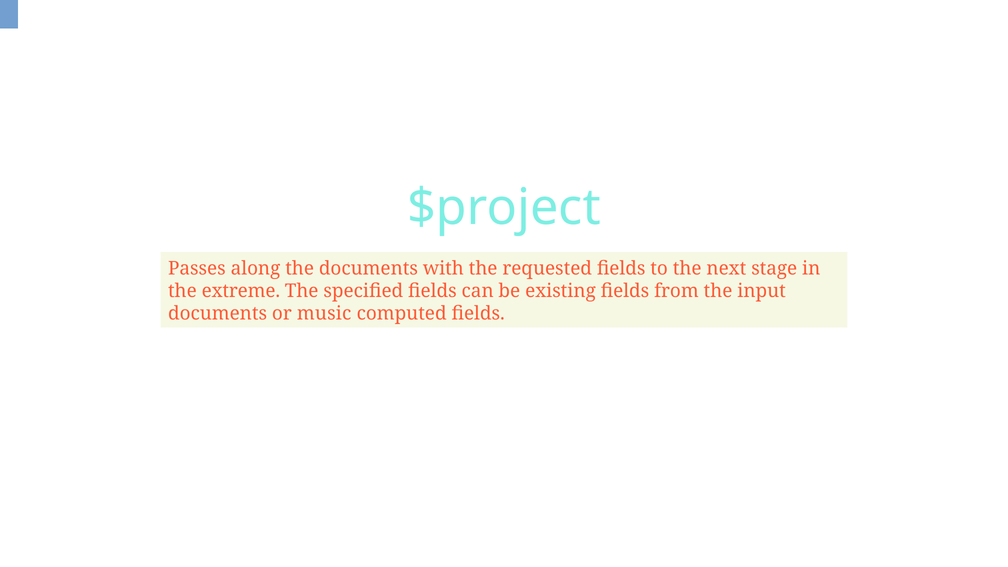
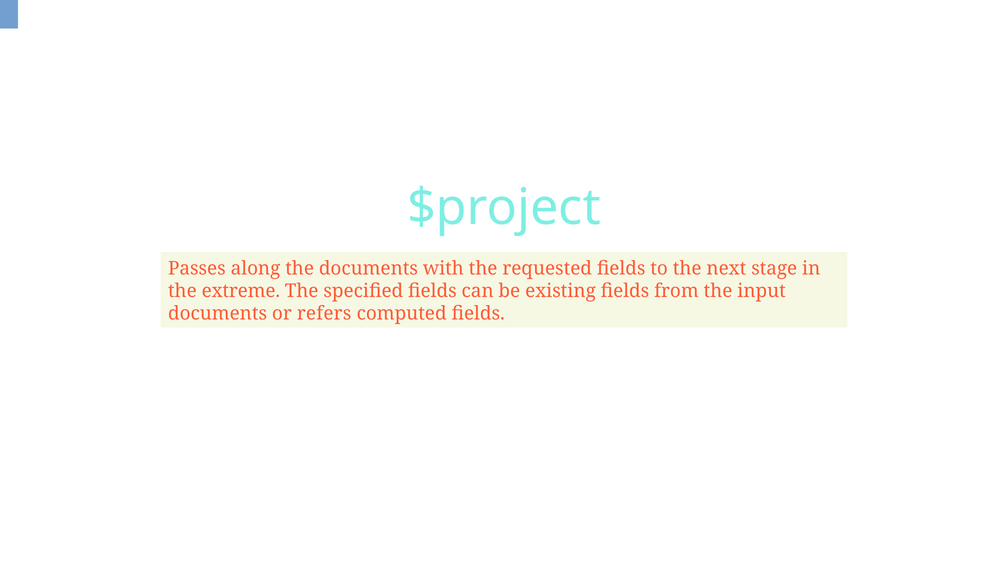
music: music -> refers
